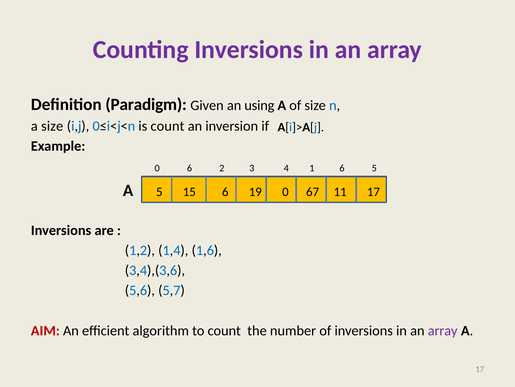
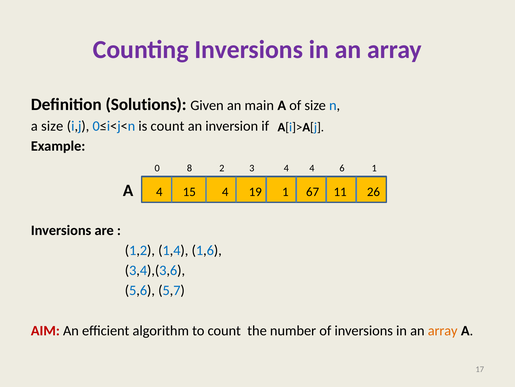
Paradigm: Paradigm -> Solutions
using: using -> main
0 6: 6 -> 8
4 1: 1 -> 4
6 5: 5 -> 1
A 5: 5 -> 4
15 6: 6 -> 4
19 0: 0 -> 1
11 17: 17 -> 26
array at (443, 330) colour: purple -> orange
